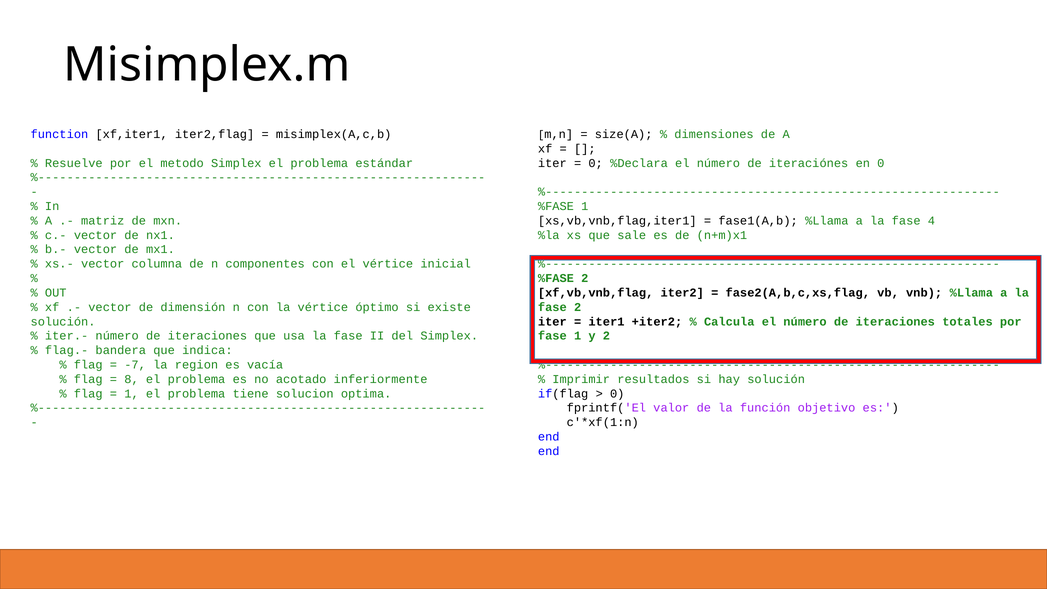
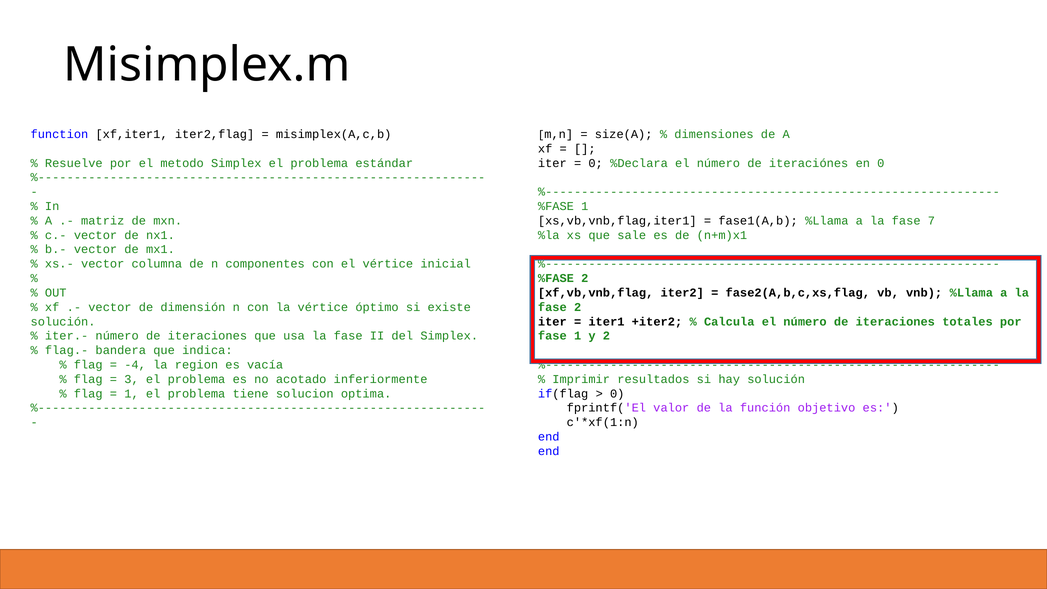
fase 4: 4 -> 7
-7: -7 -> -4
8: 8 -> 3
